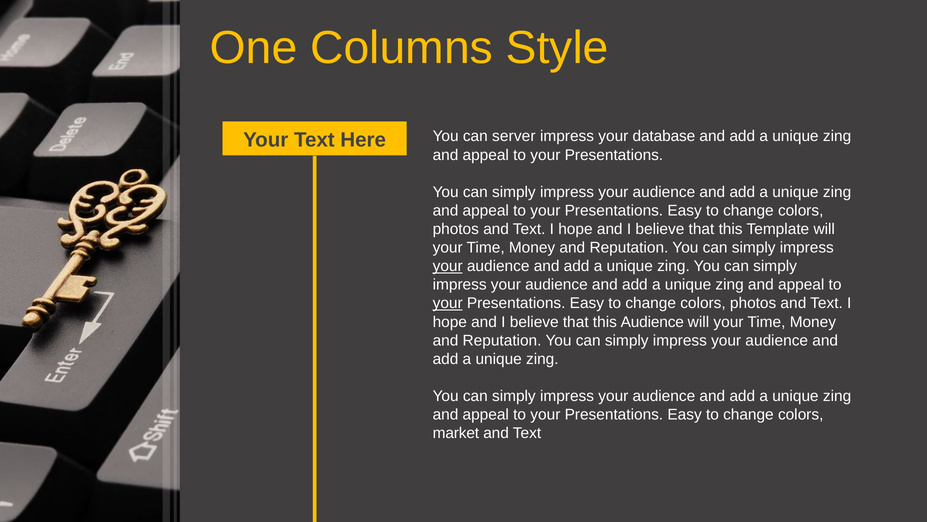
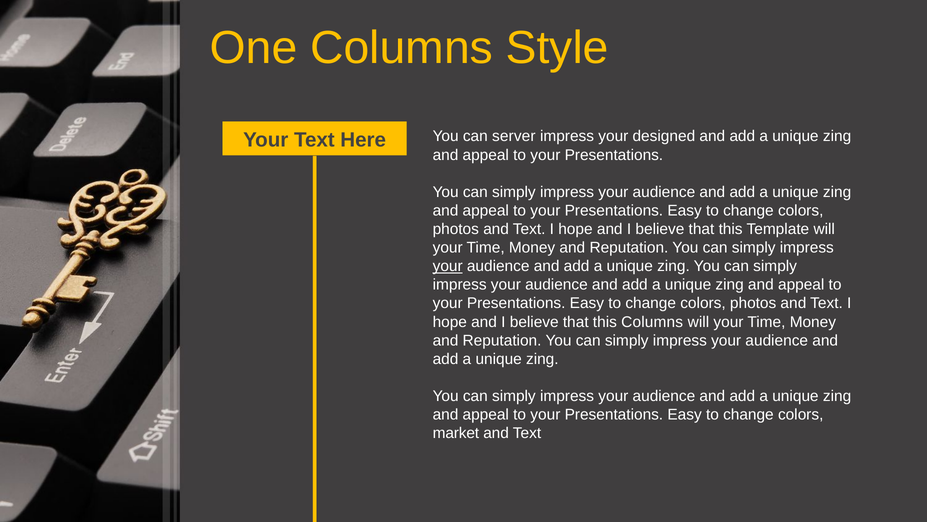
database: database -> designed
your at (448, 303) underline: present -> none
this Audience: Audience -> Columns
